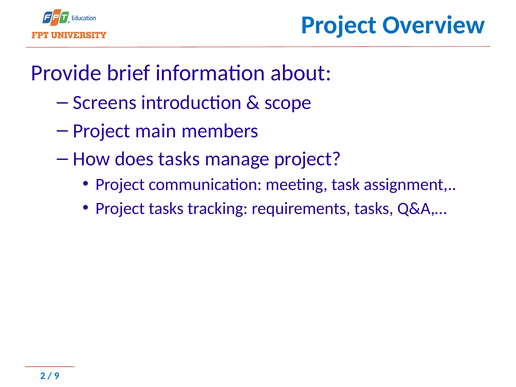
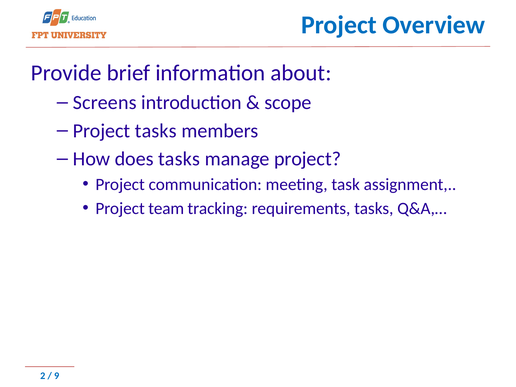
Project main: main -> tasks
Project tasks: tasks -> team
